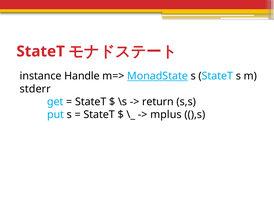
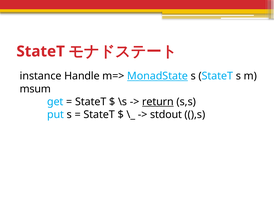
stderr: stderr -> msum
return underline: none -> present
mplus: mplus -> stdout
